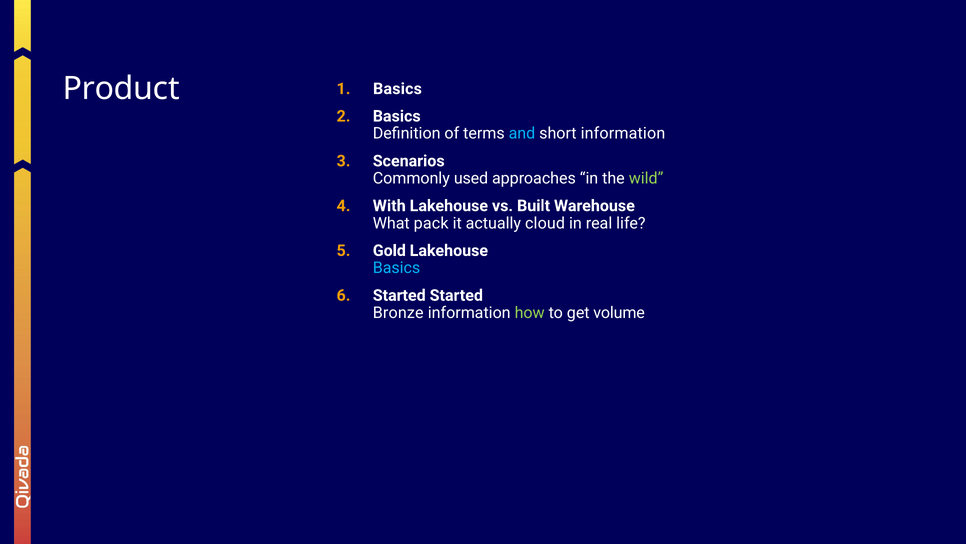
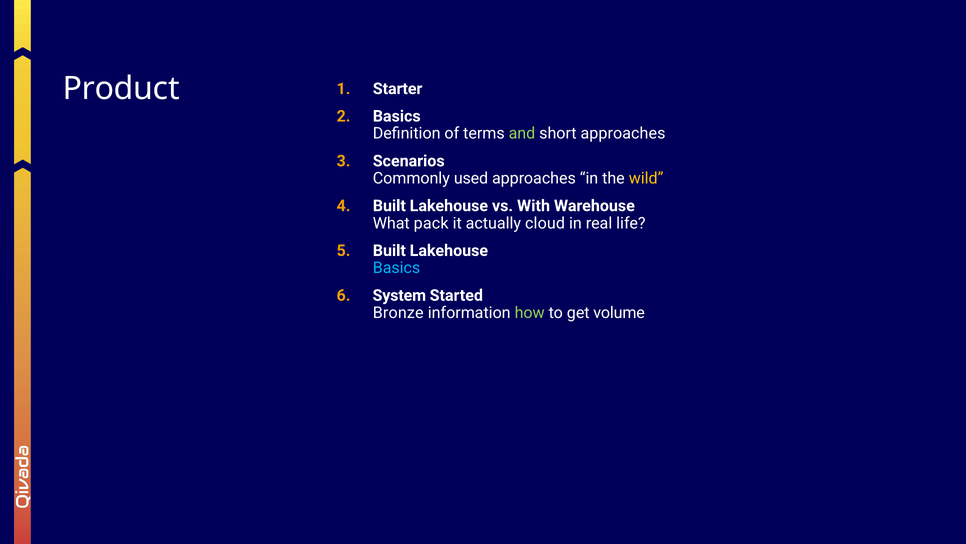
Basics at (397, 89): Basics -> Starter
and colour: light blue -> light green
short information: information -> approaches
wild colour: light green -> yellow
With at (389, 206): With -> Built
Built: Built -> With
Gold at (389, 250): Gold -> Built
Started at (399, 295): Started -> System
